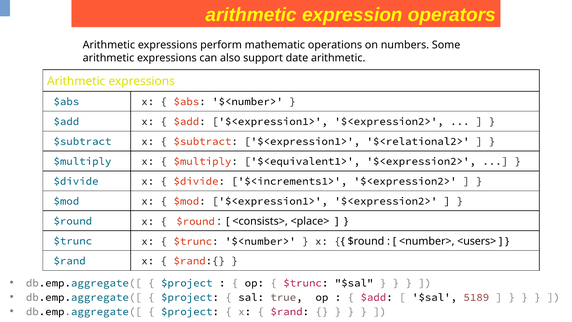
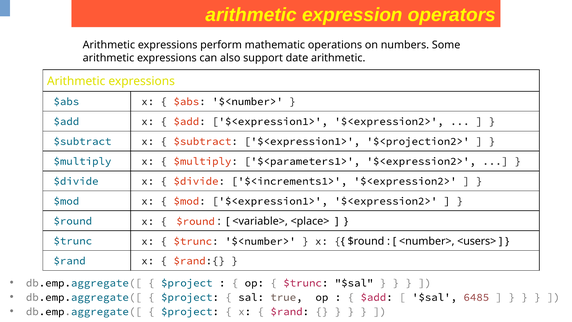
$<relational2>: $<relational2> -> $<projection2>
$<equivalent1>: $<equivalent1> -> $<parameters1>
<consists>: <consists> -> <variable>
5189: 5189 -> 6485
